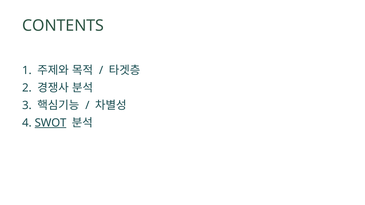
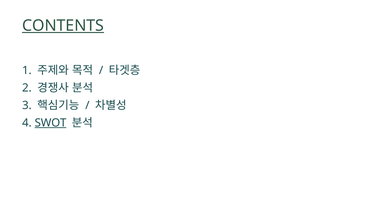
CONTENTS underline: none -> present
